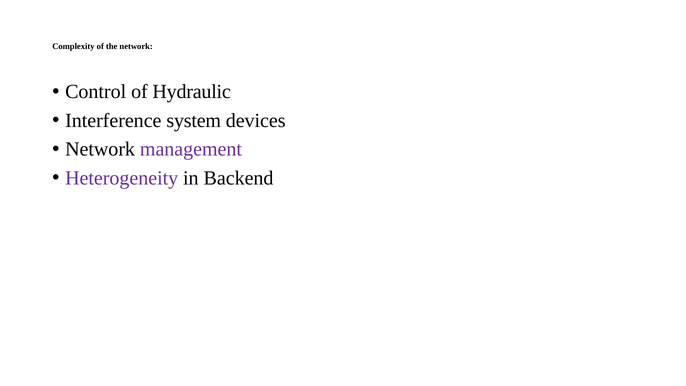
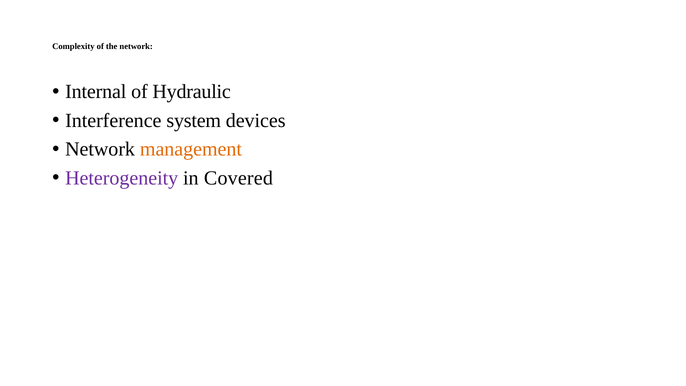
Control: Control -> Internal
management colour: purple -> orange
Backend: Backend -> Covered
